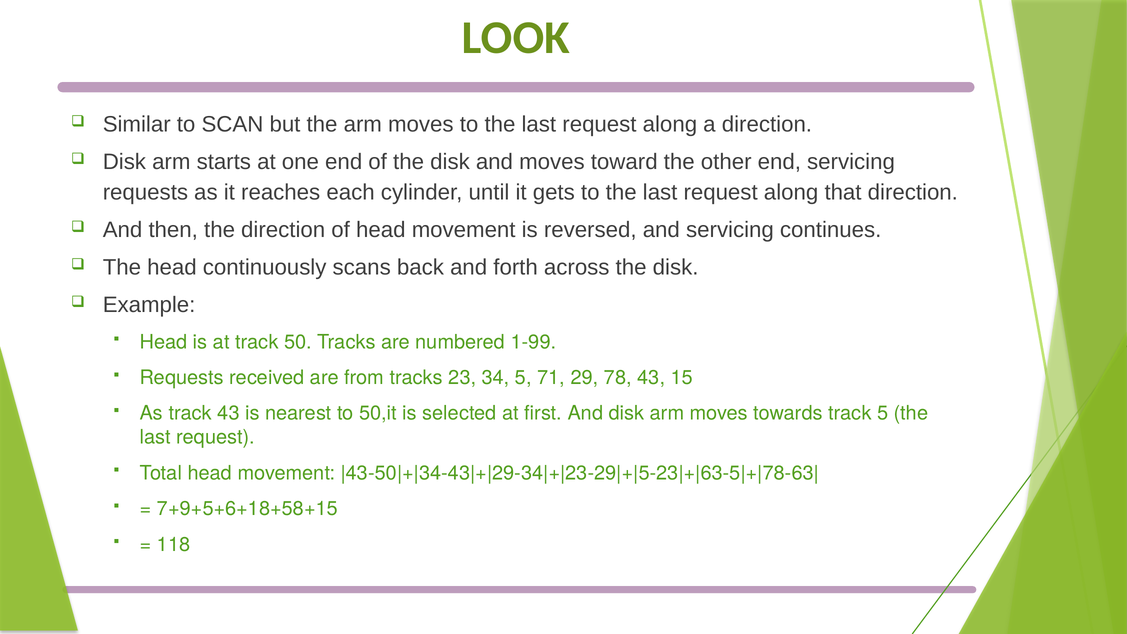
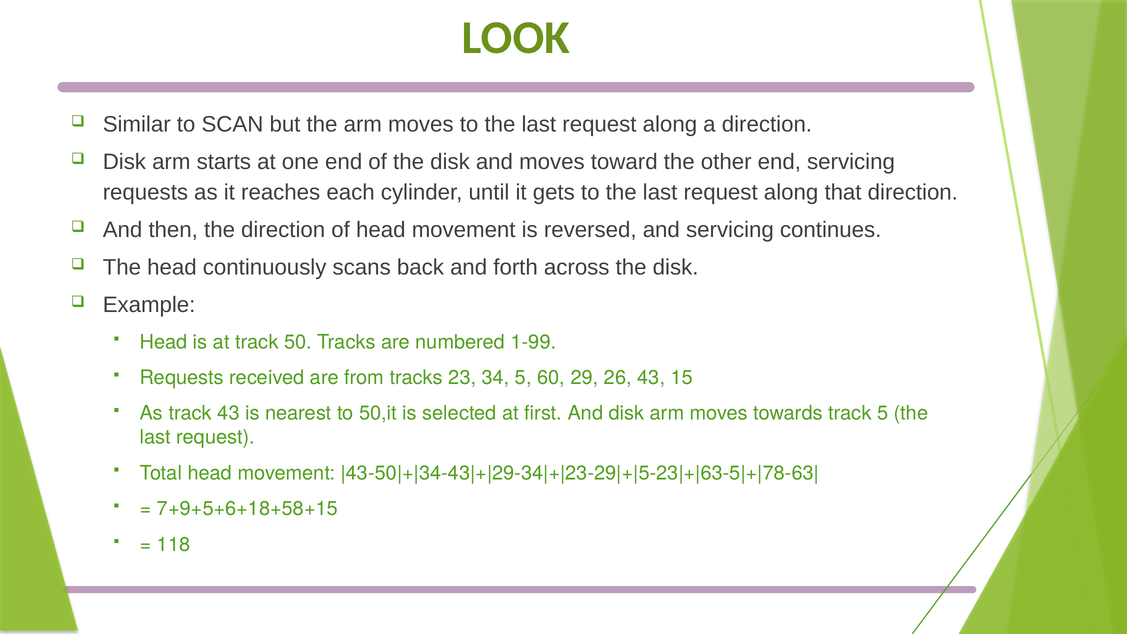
71: 71 -> 60
78: 78 -> 26
